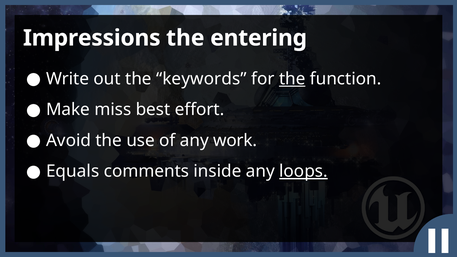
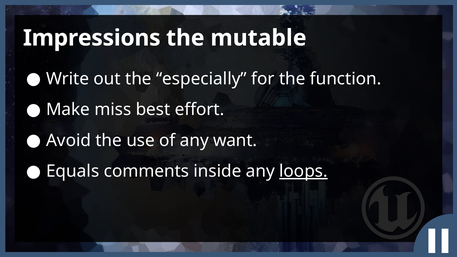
entering: entering -> mutable
keywords: keywords -> especially
the at (292, 79) underline: present -> none
work: work -> want
